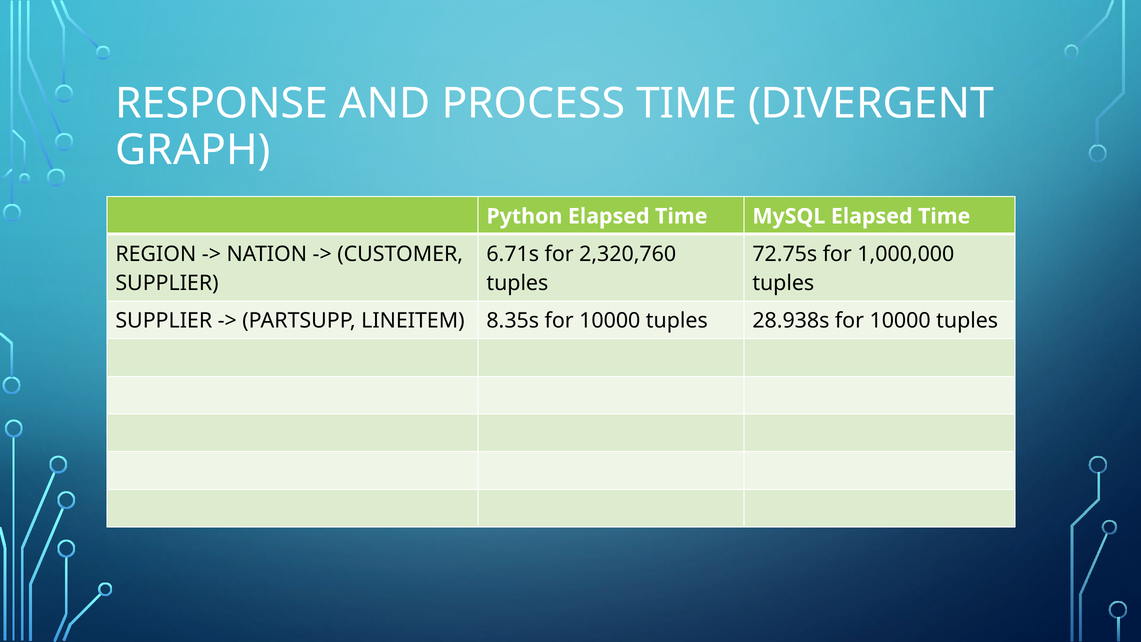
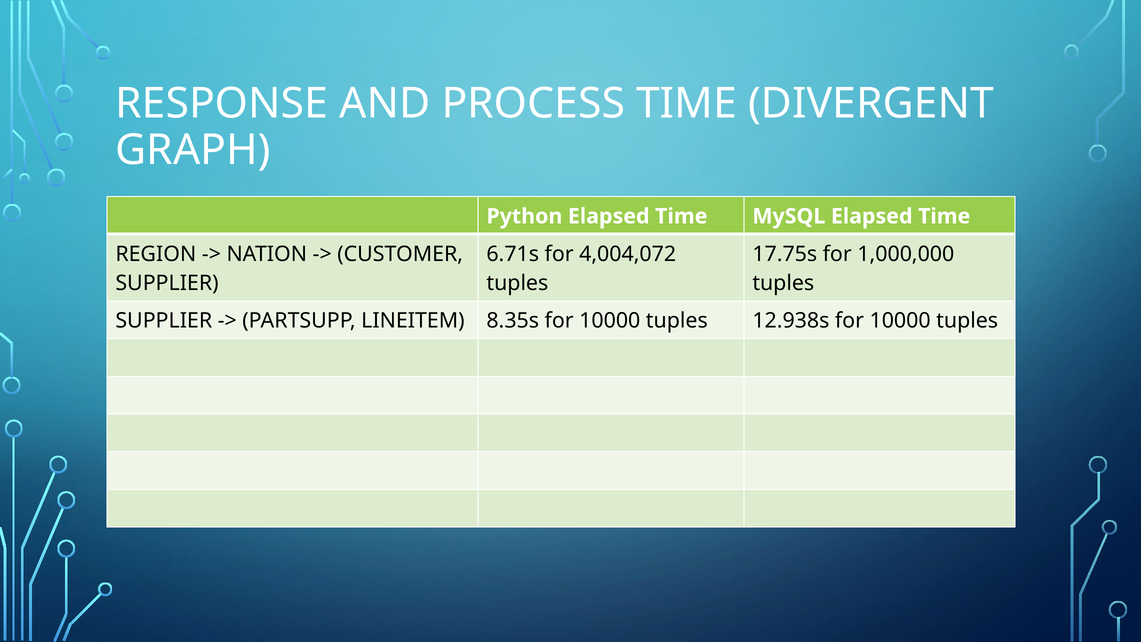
2,320,760: 2,320,760 -> 4,004,072
72.75s: 72.75s -> 17.75s
28.938s: 28.938s -> 12.938s
